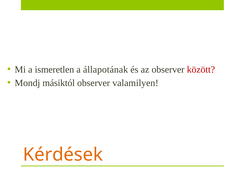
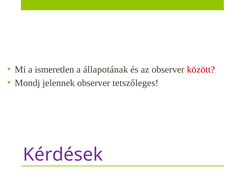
másiktól: másiktól -> jelennek
valamilyen: valamilyen -> tetszőleges
Kérdések colour: orange -> purple
